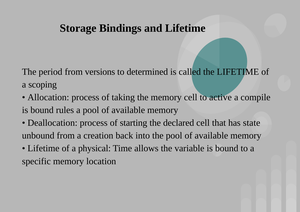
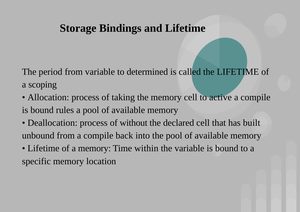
from versions: versions -> variable
starting: starting -> without
state: state -> built
from a creation: creation -> compile
a physical: physical -> memory
allows: allows -> within
